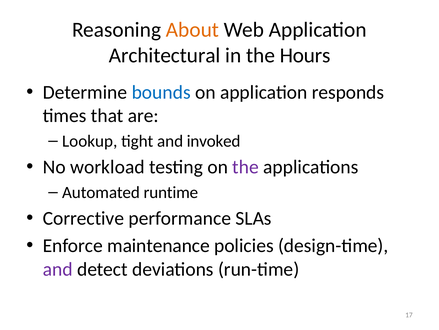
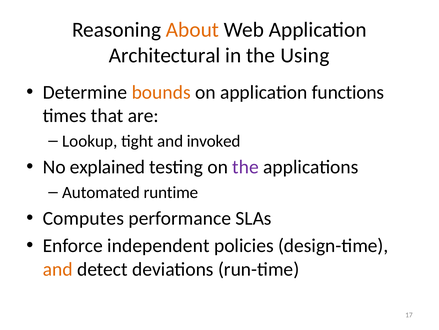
Hours: Hours -> Using
bounds colour: blue -> orange
responds: responds -> functions
workload: workload -> explained
Corrective: Corrective -> Computes
maintenance: maintenance -> independent
and at (58, 269) colour: purple -> orange
